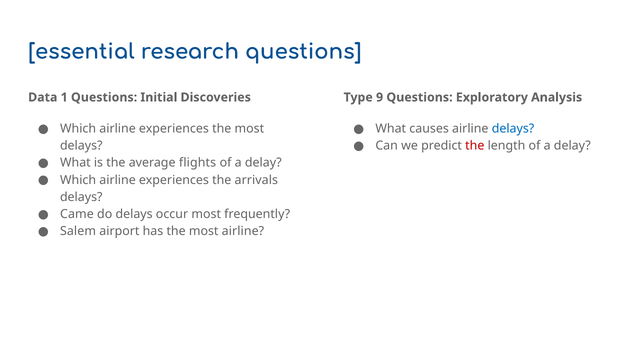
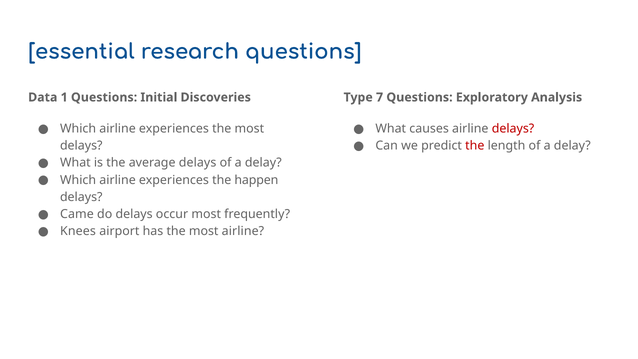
9: 9 -> 7
delays at (513, 129) colour: blue -> red
average flights: flights -> delays
arrivals: arrivals -> happen
Salem: Salem -> Knees
